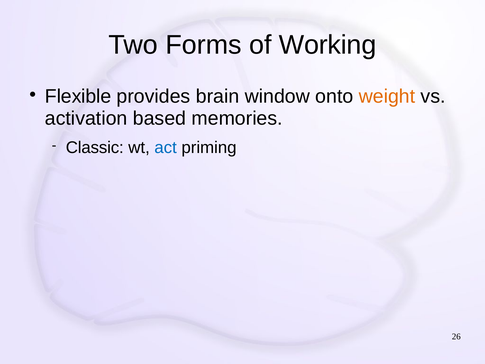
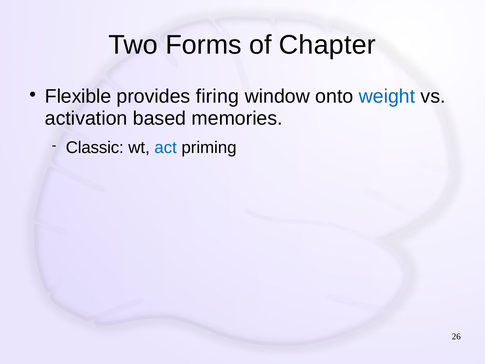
Working: Working -> Chapter
brain: brain -> firing
weight colour: orange -> blue
